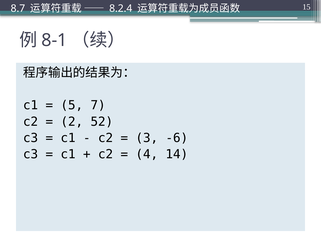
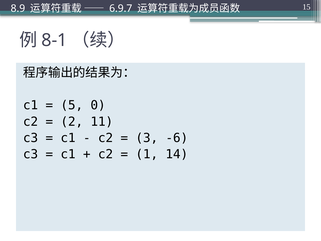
8.7: 8.7 -> 8.9
8.2.4: 8.2.4 -> 6.9.7
7: 7 -> 0
52: 52 -> 11
4: 4 -> 1
